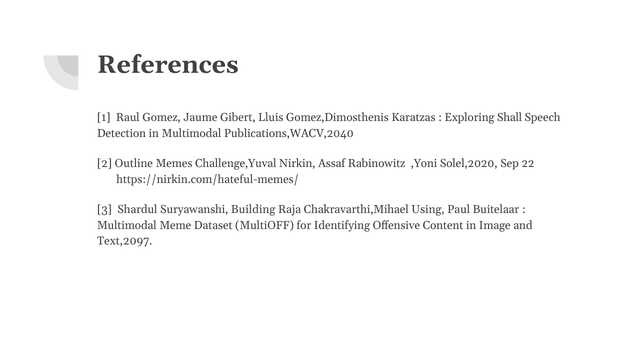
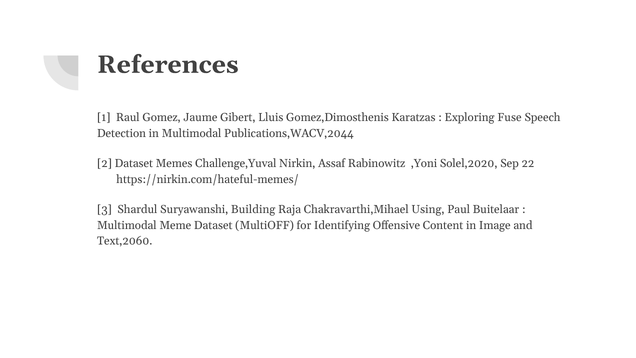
Shall: Shall -> Fuse
Publications,WACV,2040: Publications,WACV,2040 -> Publications,WACV,2044
2 Outline: Outline -> Dataset
Text,2097: Text,2097 -> Text,2060
